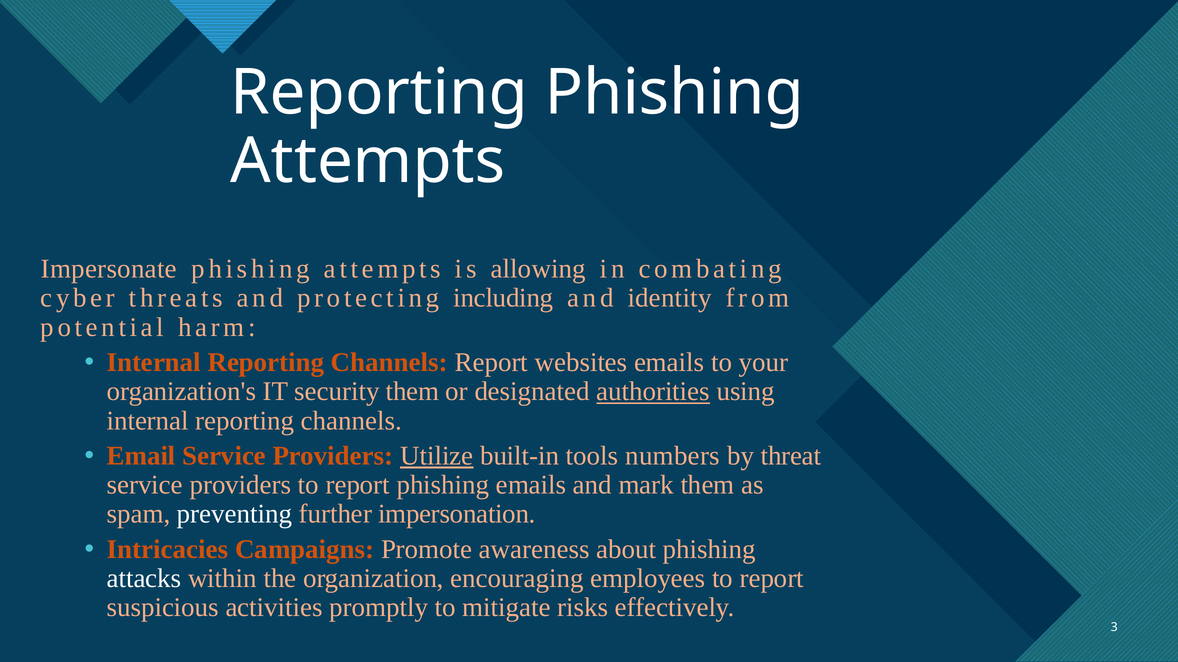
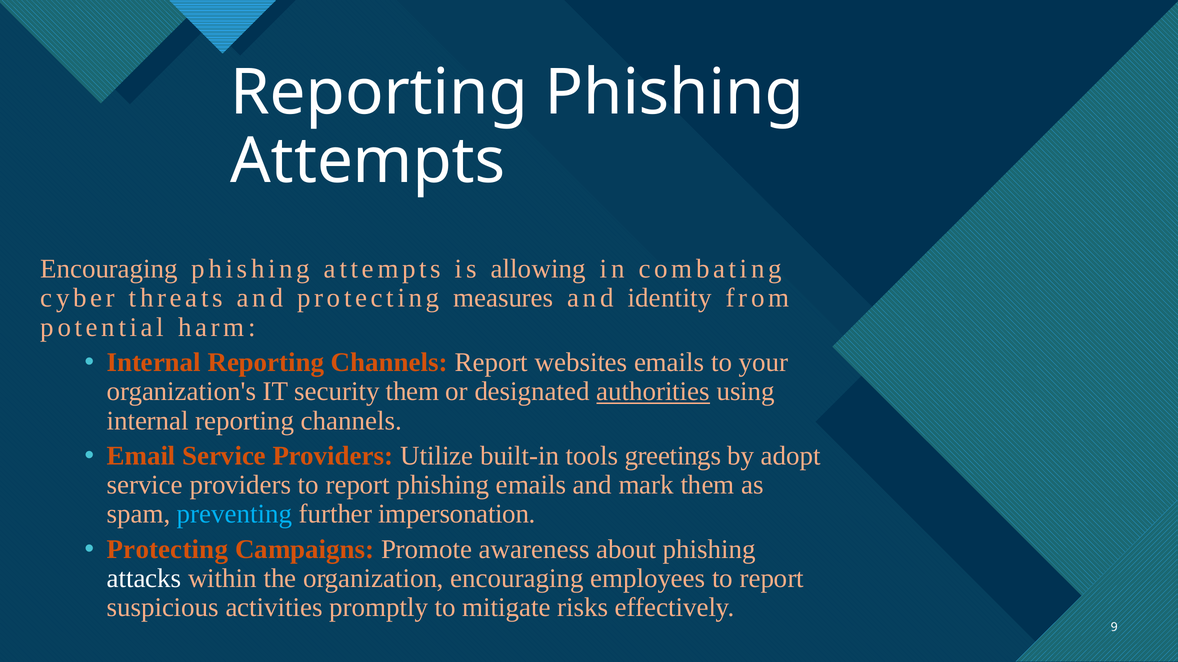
Impersonate at (109, 269): Impersonate -> Encouraging
including: including -> measures
Utilize underline: present -> none
numbers: numbers -> greetings
threat: threat -> adopt
preventing colour: white -> light blue
Intricacies at (168, 550): Intricacies -> Protecting
3: 3 -> 9
